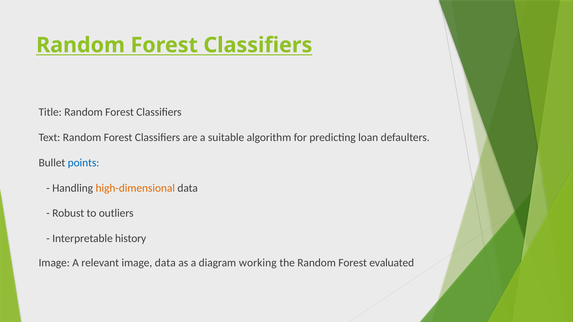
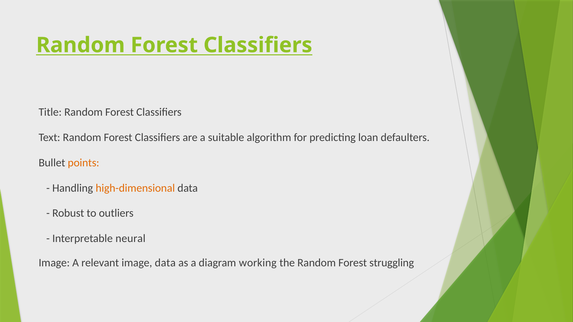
points colour: blue -> orange
history: history -> neural
evaluated: evaluated -> struggling
